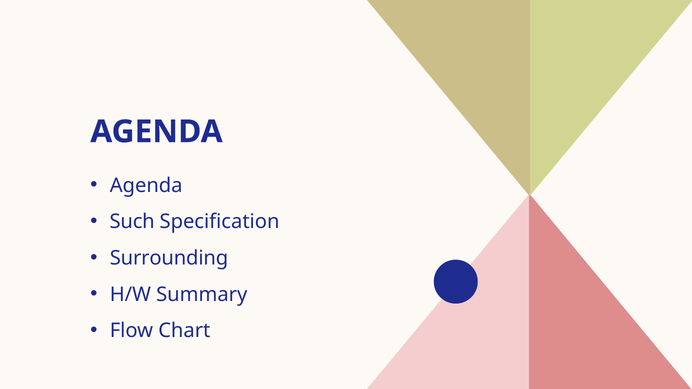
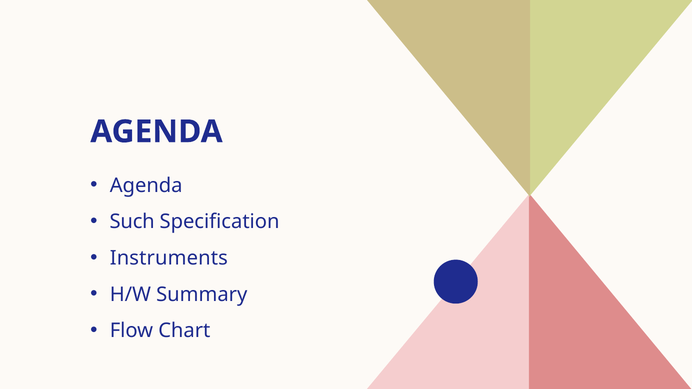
Surrounding: Surrounding -> Instruments
